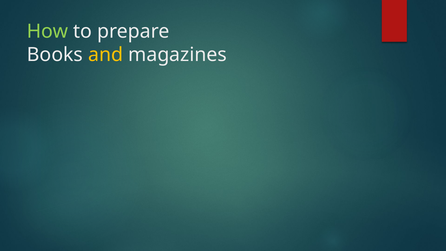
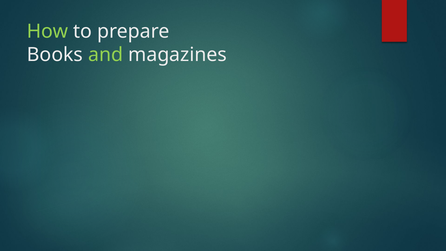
and colour: yellow -> light green
